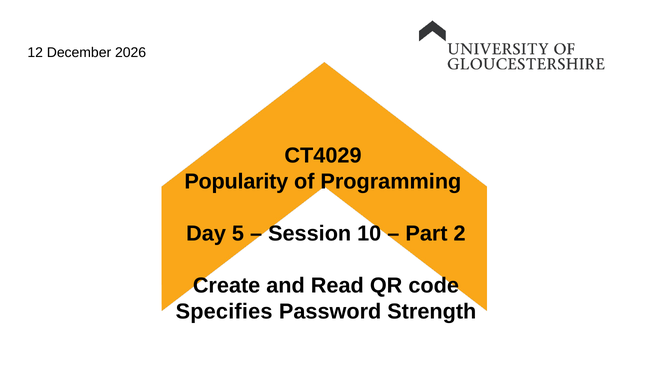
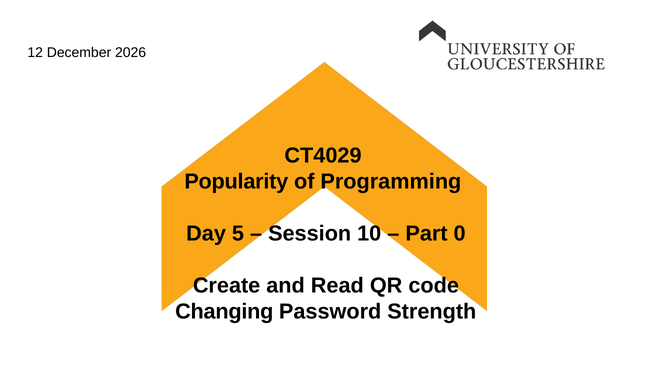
2: 2 -> 0
Specifies: Specifies -> Changing
